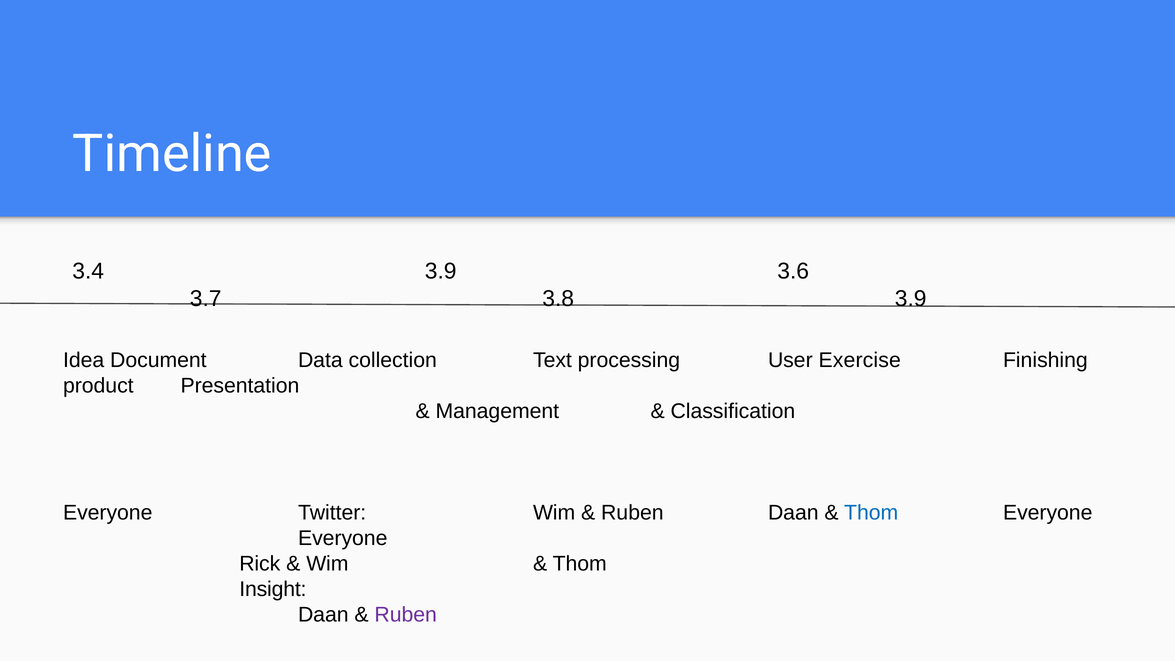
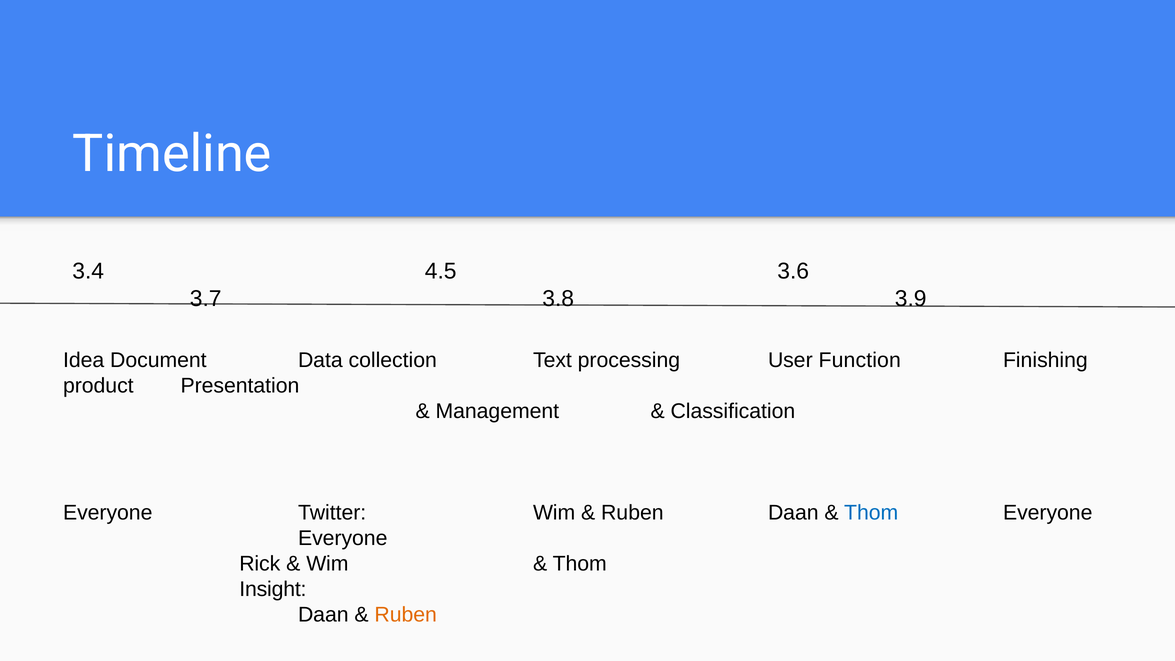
3.4 3.9: 3.9 -> 4.5
Exercise: Exercise -> Function
Ruben at (406, 615) colour: purple -> orange
